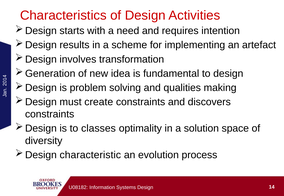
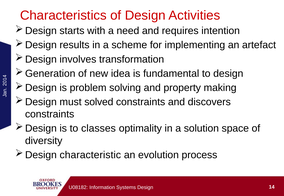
qualities: qualities -> property
create: create -> solved
